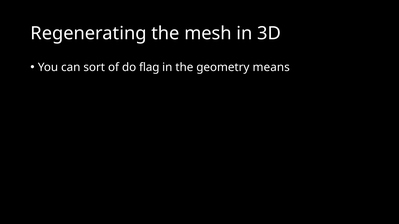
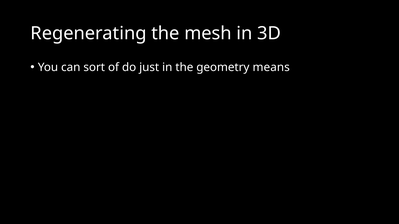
flag: flag -> just
